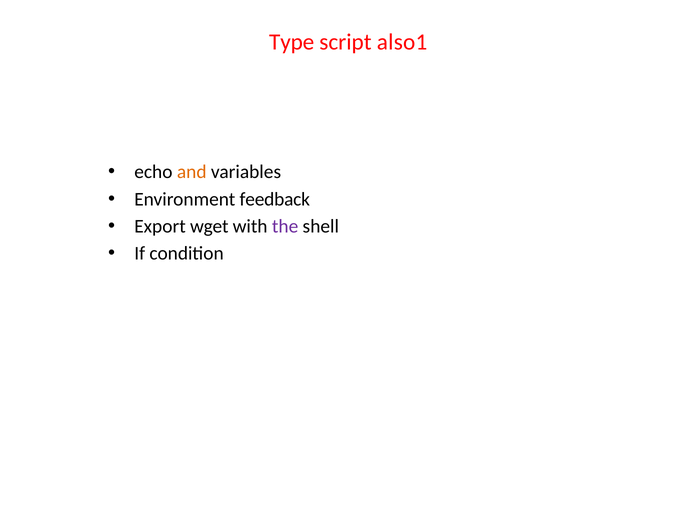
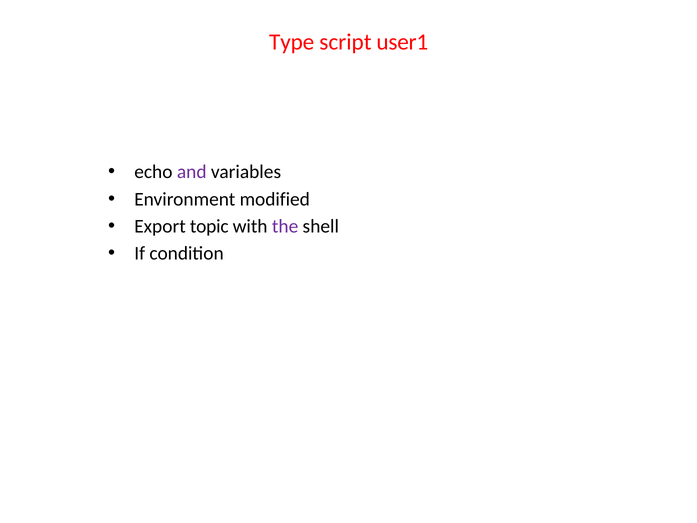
also1: also1 -> user1
and colour: orange -> purple
feedback: feedback -> modified
wget: wget -> topic
